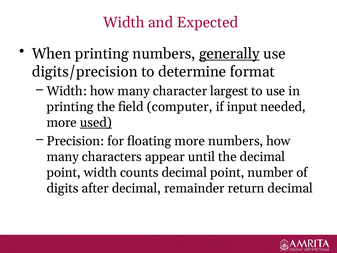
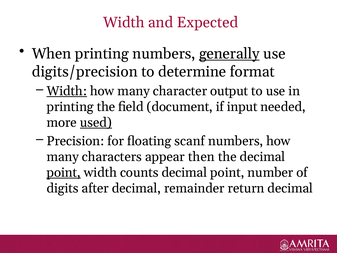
Width at (67, 91) underline: none -> present
largest: largest -> output
computer: computer -> document
floating more: more -> scanf
until: until -> then
point at (64, 172) underline: none -> present
